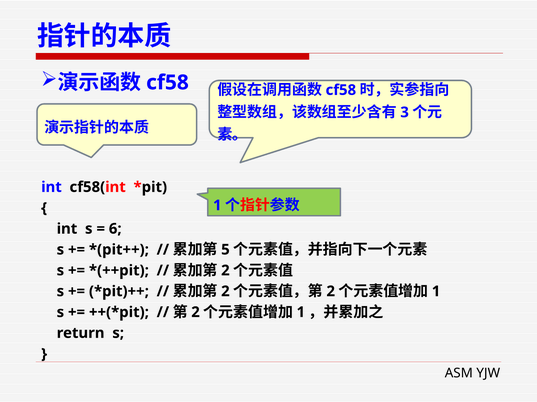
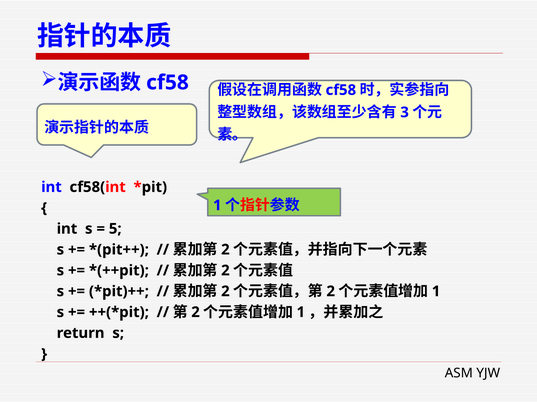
6: 6 -> 5
5 at (225, 250): 5 -> 2
